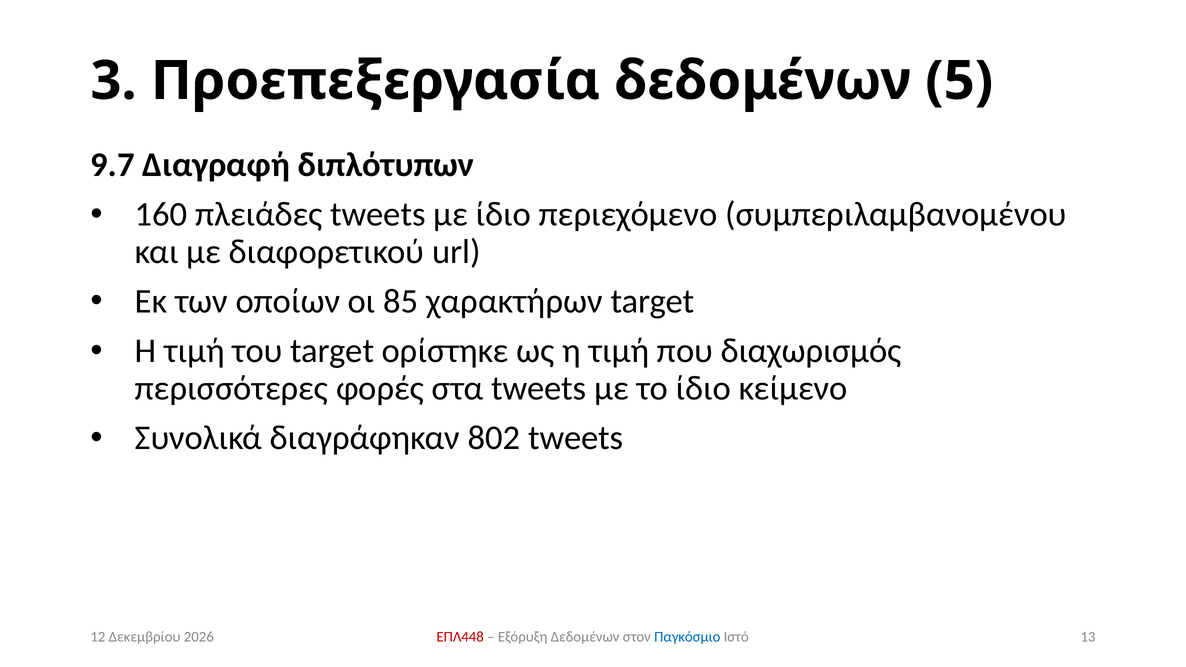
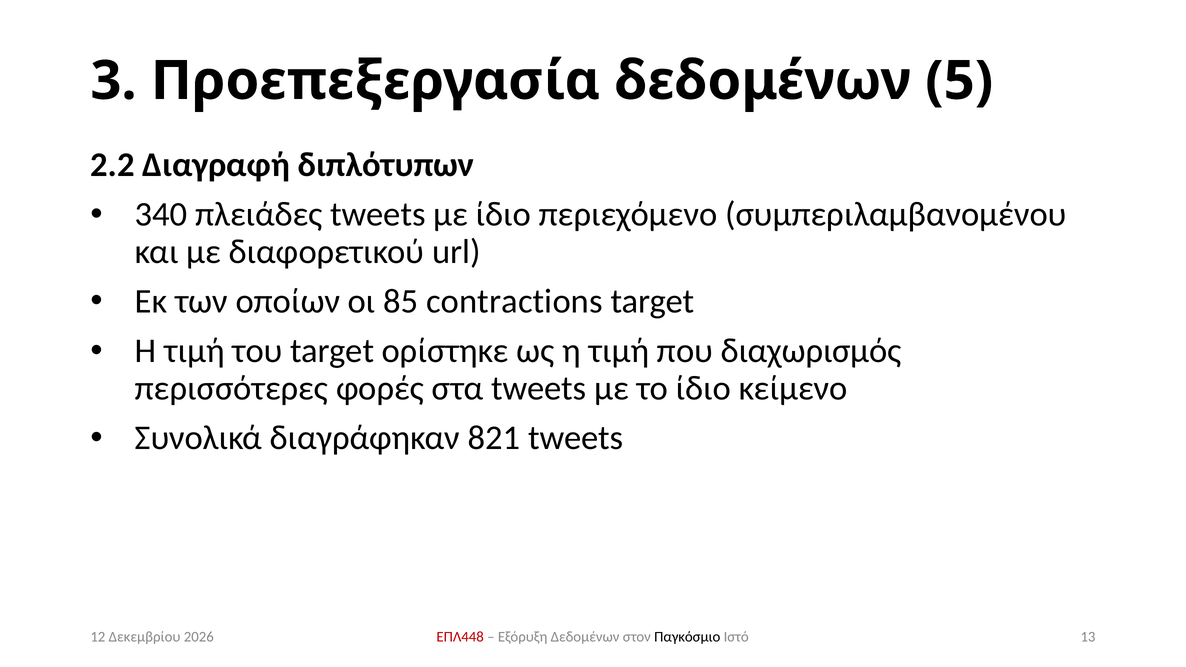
9.7: 9.7 -> 2.2
160: 160 -> 340
χαρακτήρων: χαρακτήρων -> contractions
802: 802 -> 821
Παγκόσμιο colour: blue -> black
